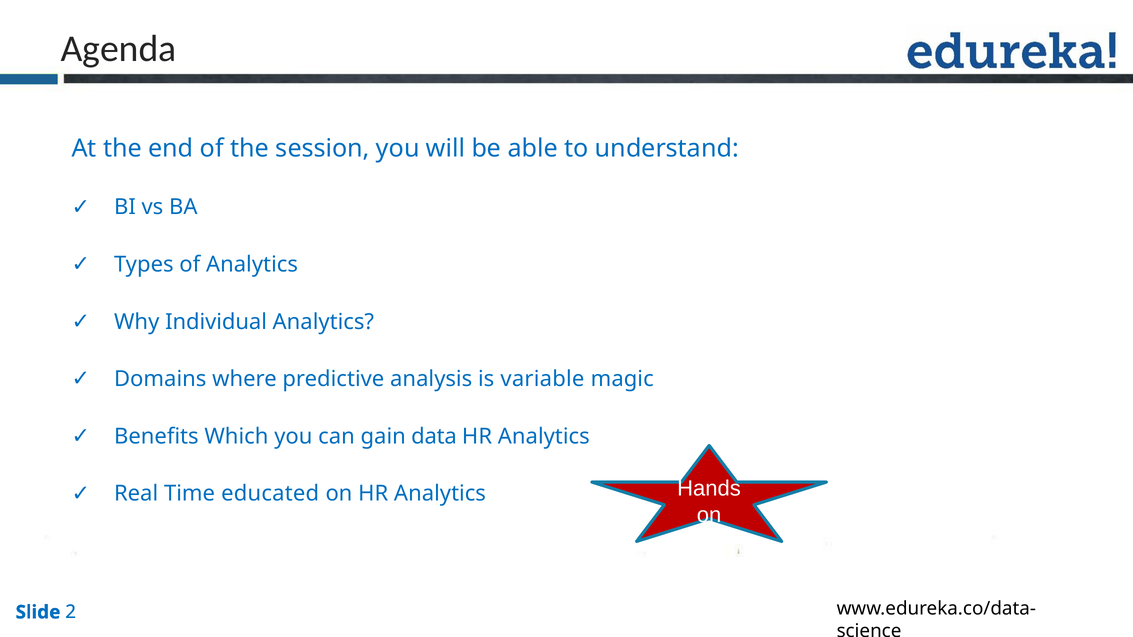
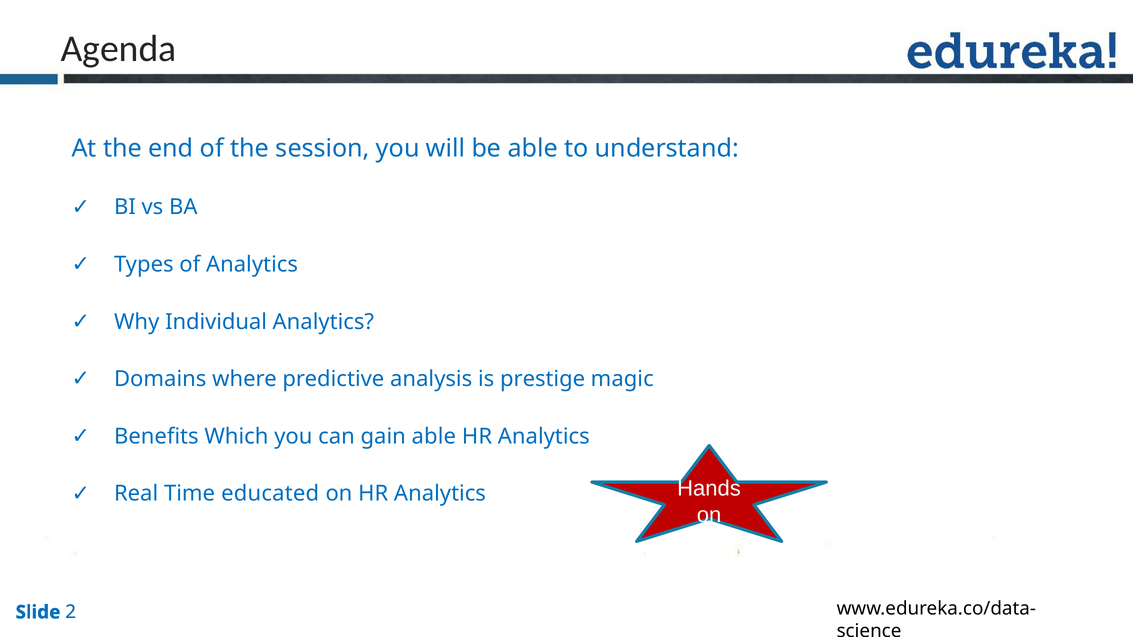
variable: variable -> prestige
gain data: data -> able
